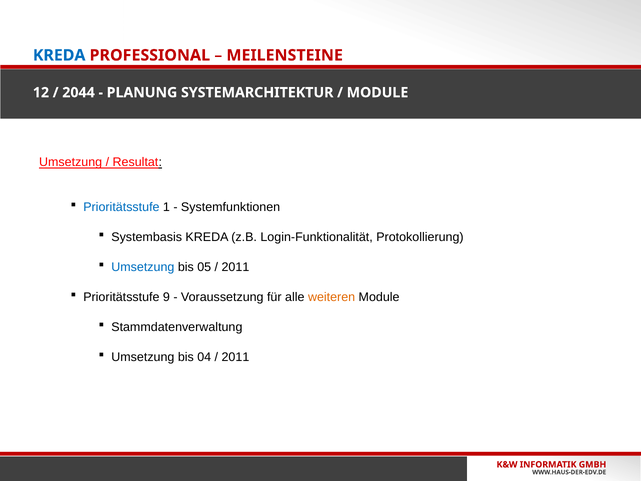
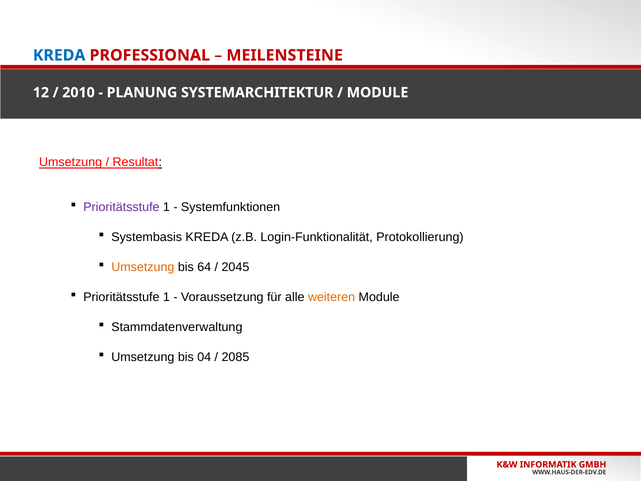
2044: 2044 -> 2010
Prioritätsstufe at (121, 207) colour: blue -> purple
Umsetzung at (143, 267) colour: blue -> orange
05: 05 -> 64
2011 at (235, 267): 2011 -> 2045
9 at (166, 297): 9 -> 1
2011 at (235, 357): 2011 -> 2085
